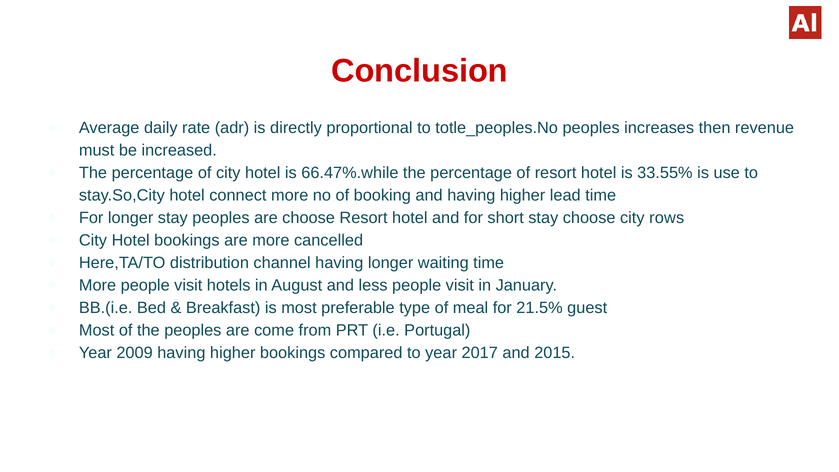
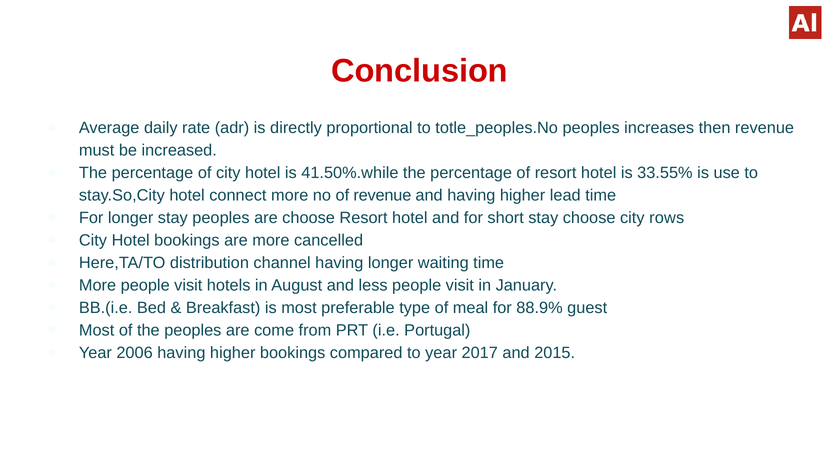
66.47%.while: 66.47%.while -> 41.50%.while
of booking: booking -> revenue
21.5%: 21.5% -> 88.9%
2009: 2009 -> 2006
